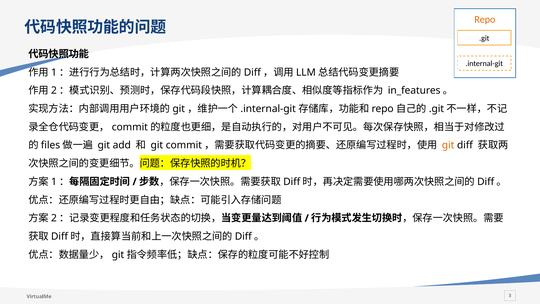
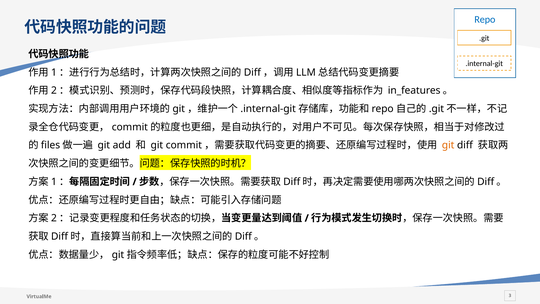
Repo colour: orange -> blue
